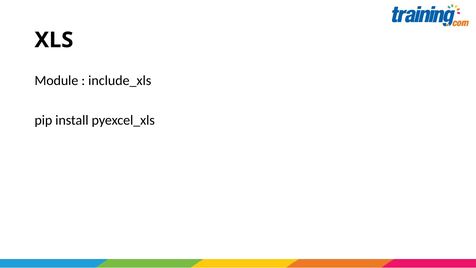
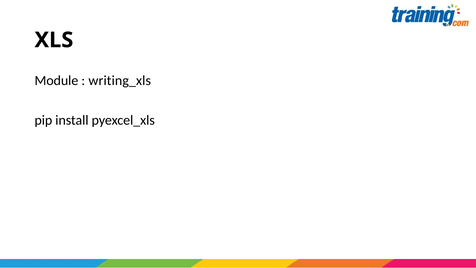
include_xls: include_xls -> writing_xls
